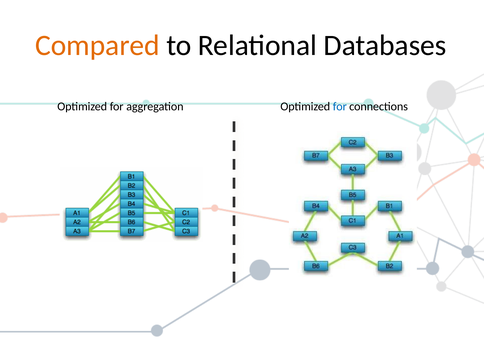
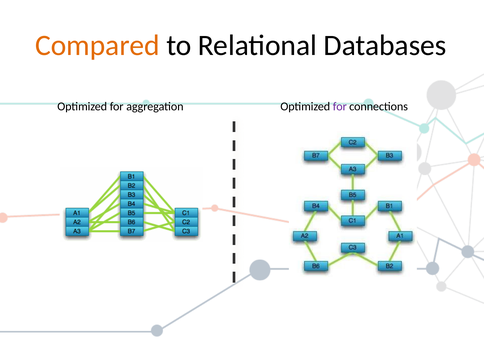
for at (340, 107) colour: blue -> purple
